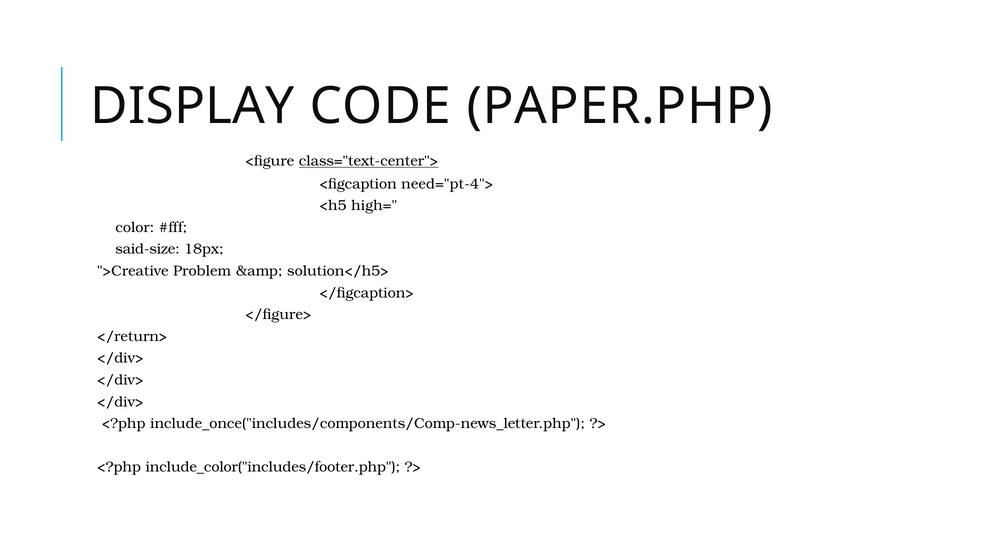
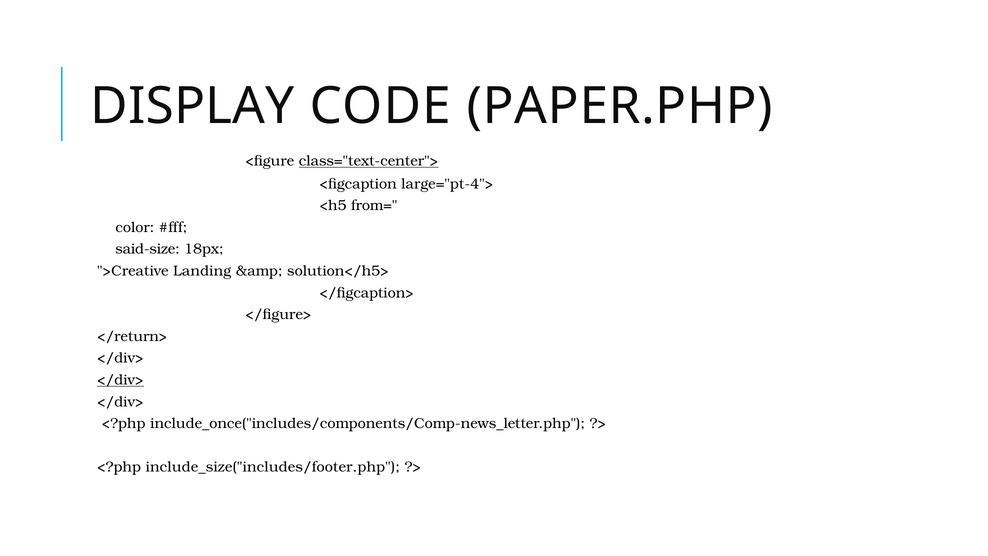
need="pt-4">: need="pt-4"> -> large="pt-4">
high=: high= -> from=
Problem: Problem -> Landing
</div> at (120, 380) underline: none -> present
include_color("includes/footer.php: include_color("includes/footer.php -> include_size("includes/footer.php
